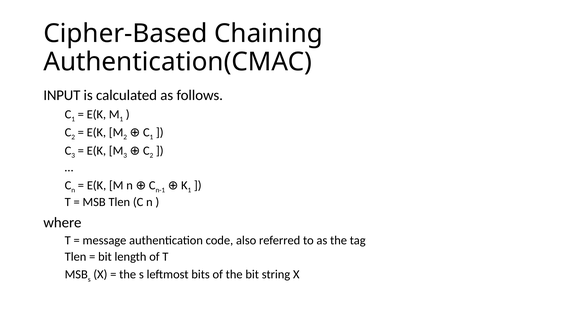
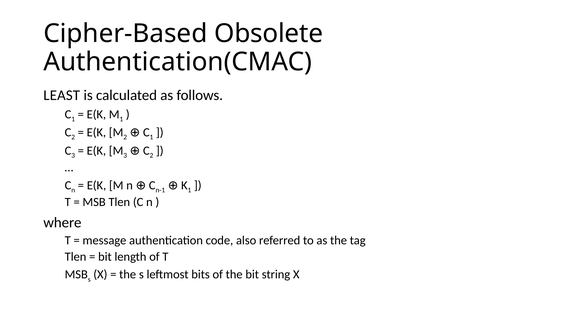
Chaining: Chaining -> Obsolete
INPUT: INPUT -> LEAST
